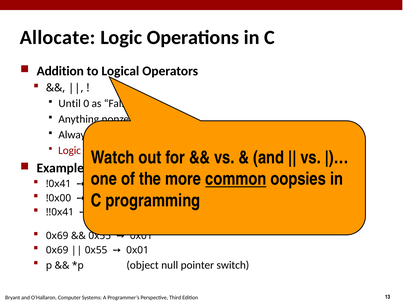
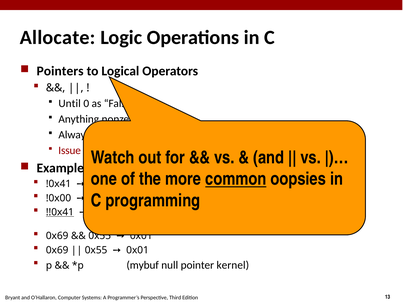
Addition: Addition -> Pointers
Logic at (70, 151): Logic -> Issue
!!0x41 underline: none -> present
object: object -> mybuf
switch: switch -> kernel
